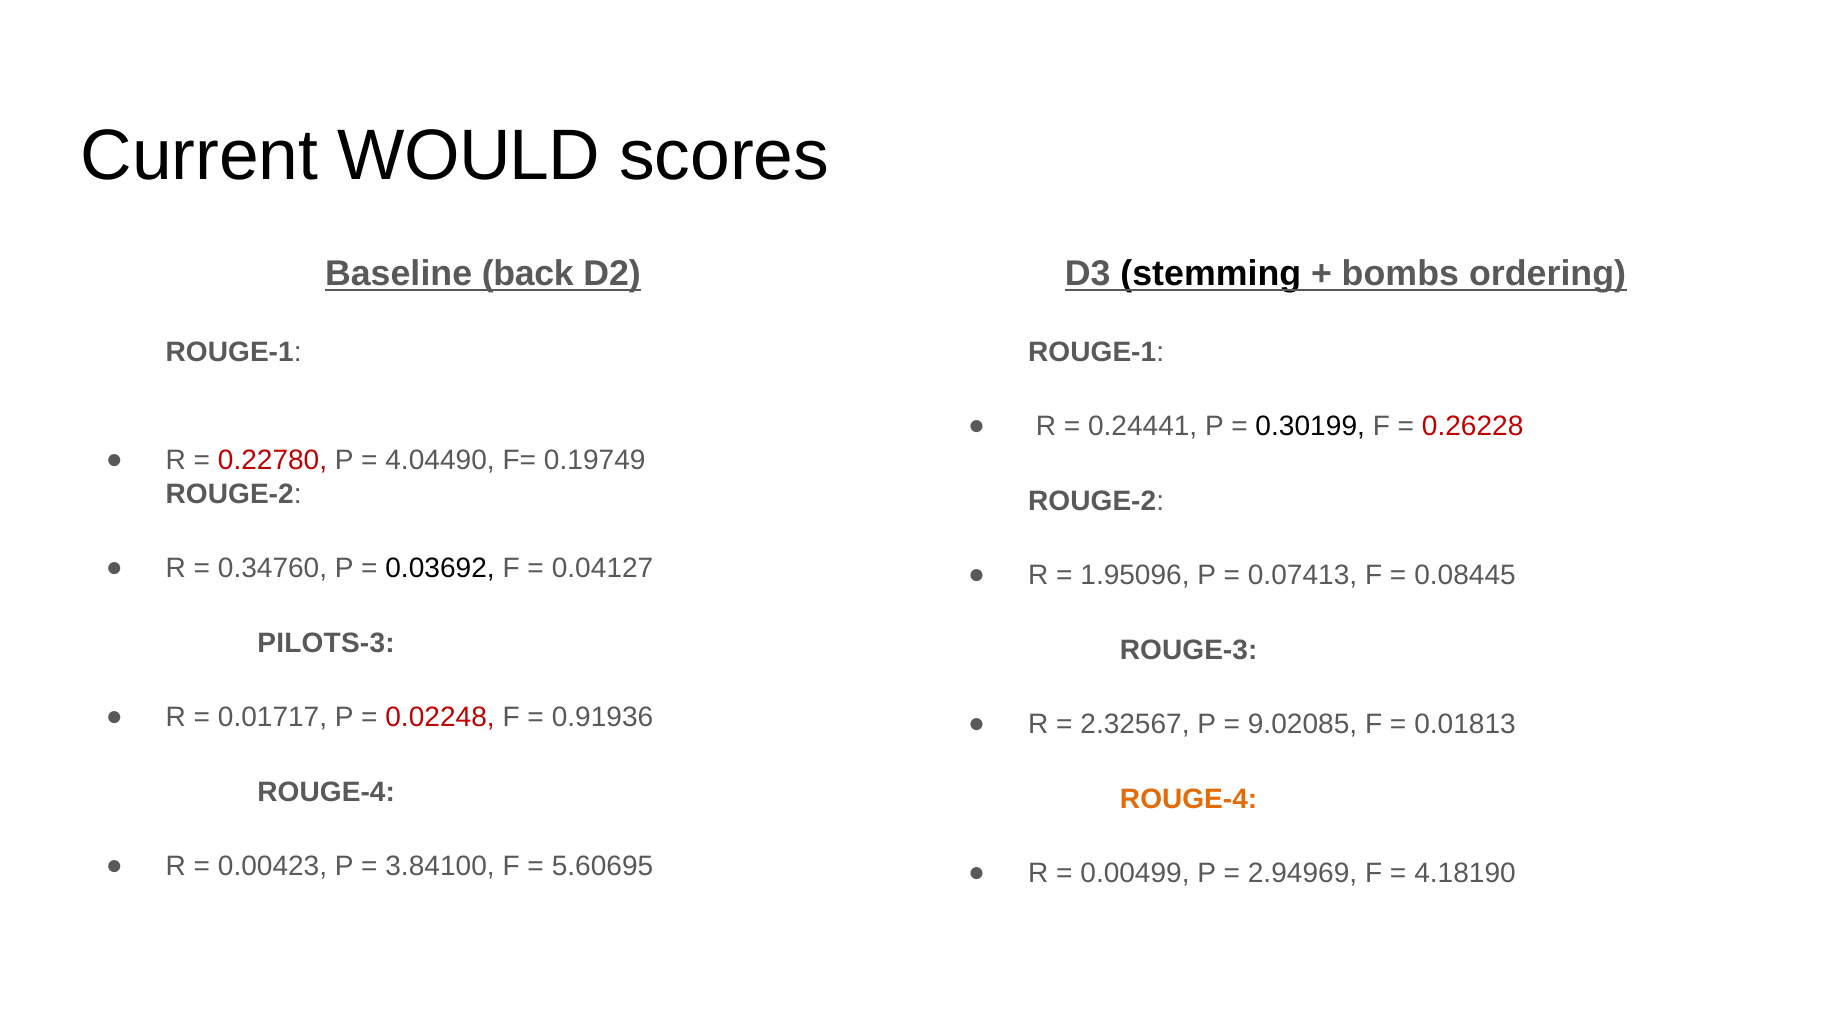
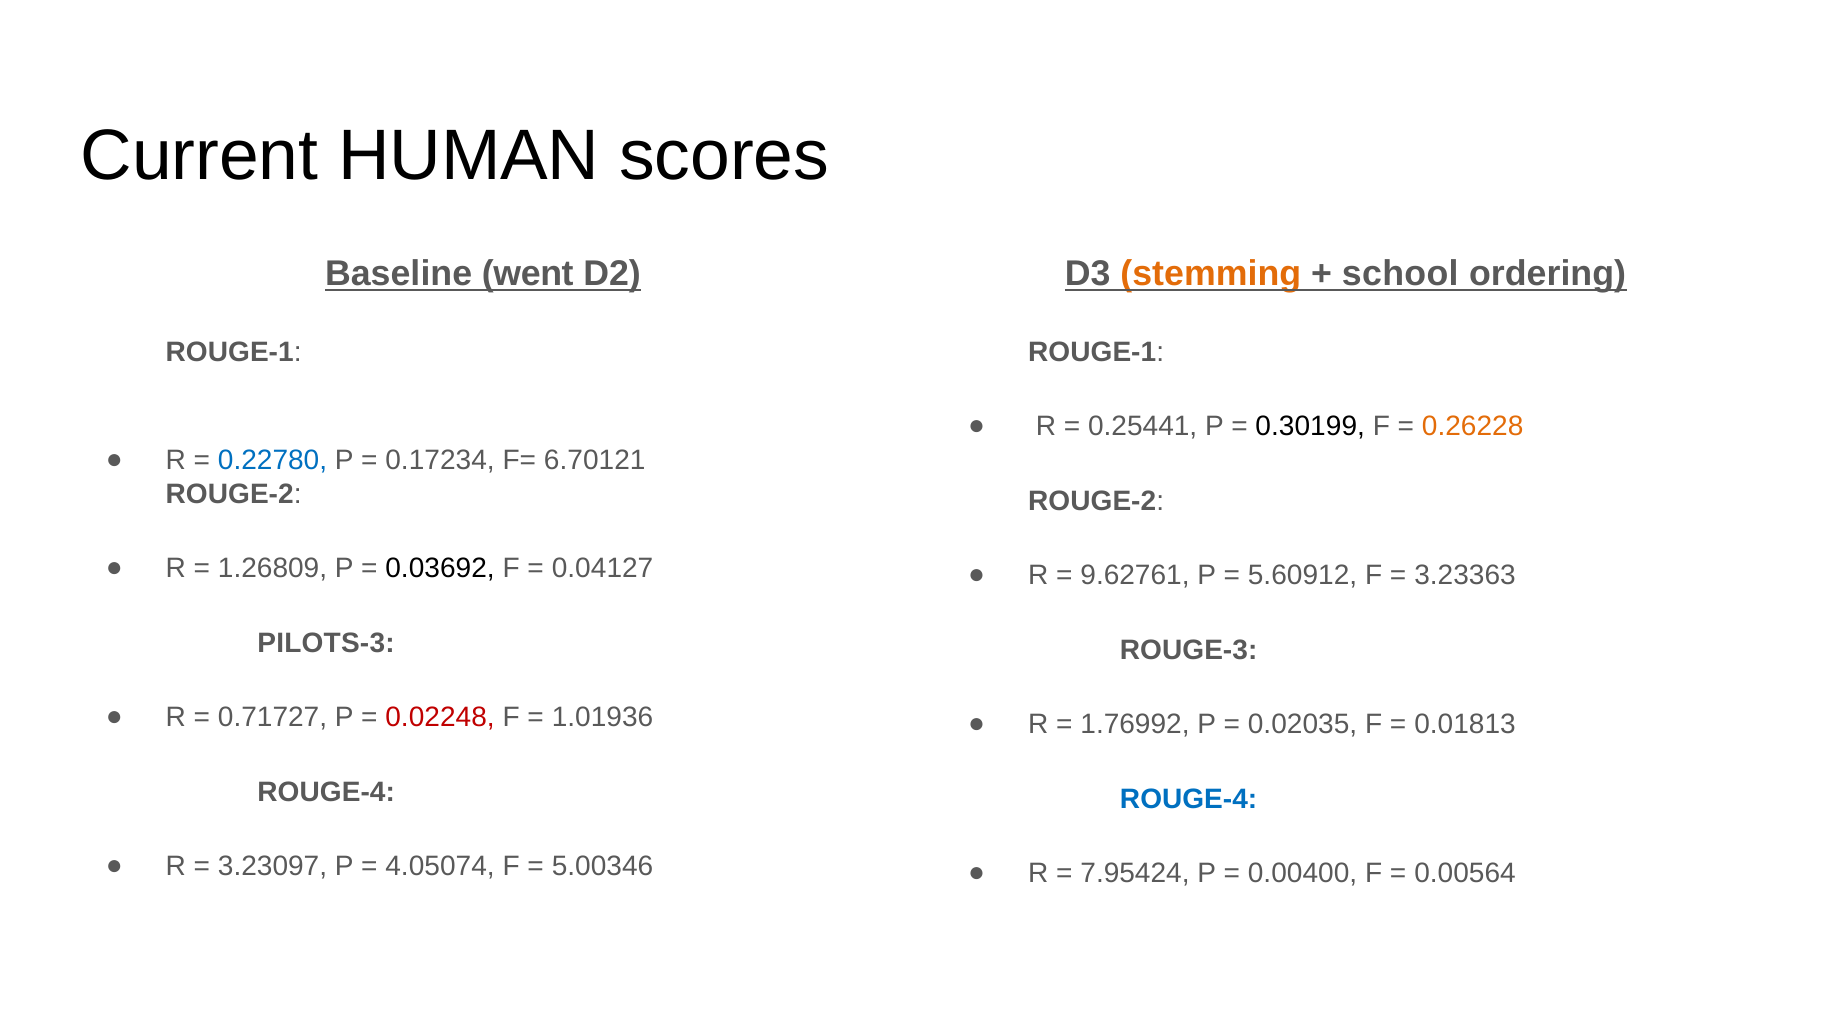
WOULD: WOULD -> HUMAN
back: back -> went
stemming colour: black -> orange
bombs: bombs -> school
0.24441: 0.24441 -> 0.25441
0.26228 colour: red -> orange
0.22780 colour: red -> blue
4.04490: 4.04490 -> 0.17234
0.19749: 0.19749 -> 6.70121
0.34760: 0.34760 -> 1.26809
1.95096: 1.95096 -> 9.62761
0.07413: 0.07413 -> 5.60912
0.08445: 0.08445 -> 3.23363
0.01717: 0.01717 -> 0.71727
0.91936: 0.91936 -> 1.01936
2.32567: 2.32567 -> 1.76992
9.02085: 9.02085 -> 0.02035
ROUGE-4 at (1189, 799) colour: orange -> blue
0.00423: 0.00423 -> 3.23097
3.84100: 3.84100 -> 4.05074
5.60695: 5.60695 -> 5.00346
0.00499: 0.00499 -> 7.95424
2.94969: 2.94969 -> 0.00400
4.18190: 4.18190 -> 0.00564
